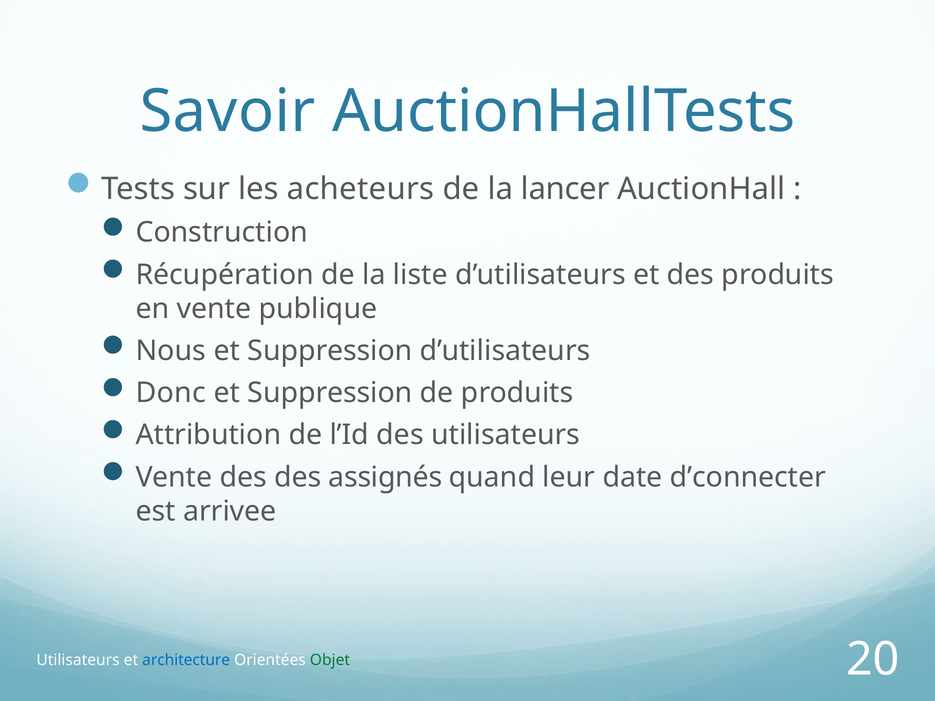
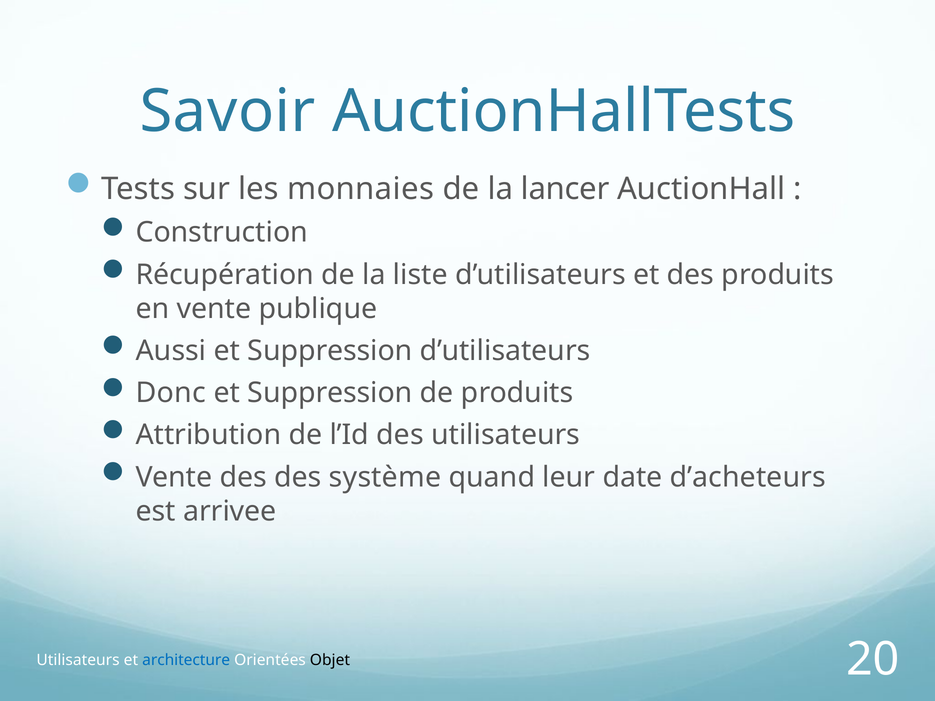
acheteurs: acheteurs -> monnaies
Nous: Nous -> Aussi
assignés: assignés -> système
d’connecter: d’connecter -> d’acheteurs
Objet colour: green -> black
